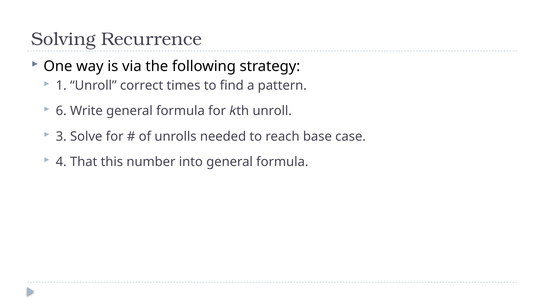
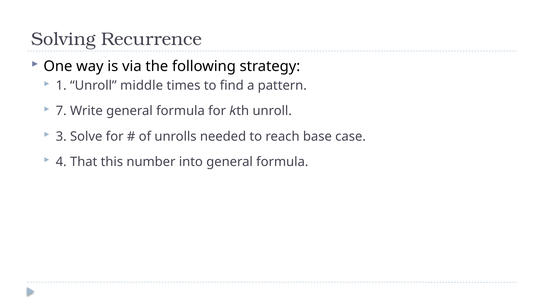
correct: correct -> middle
6: 6 -> 7
